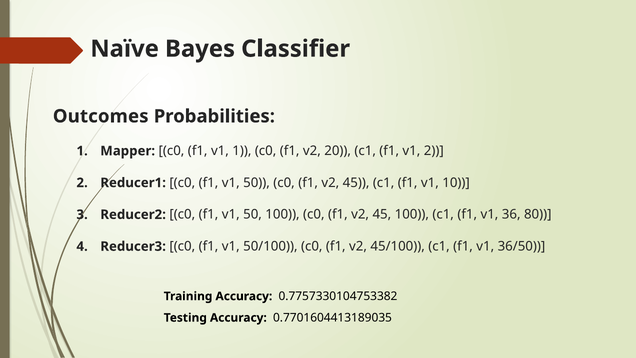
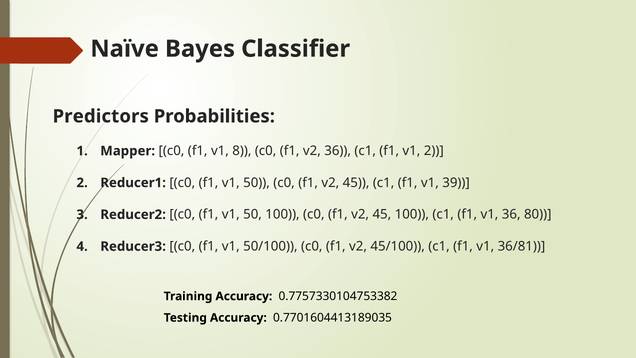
Outcomes: Outcomes -> Predictors
v1 1: 1 -> 8
v2 20: 20 -> 36
10: 10 -> 39
36/50: 36/50 -> 36/81
